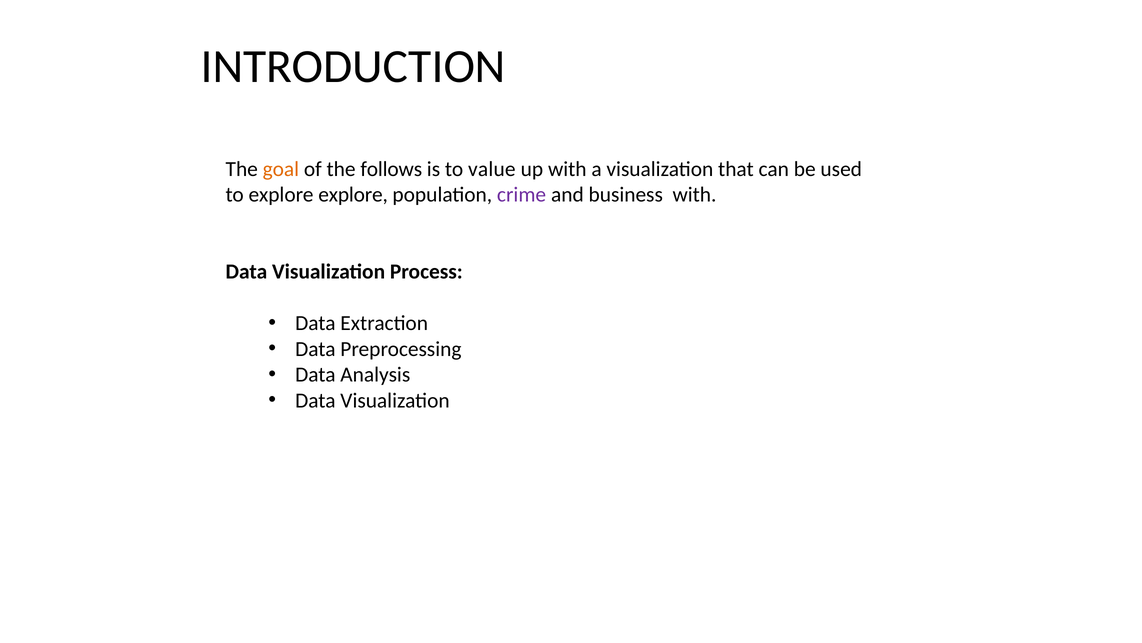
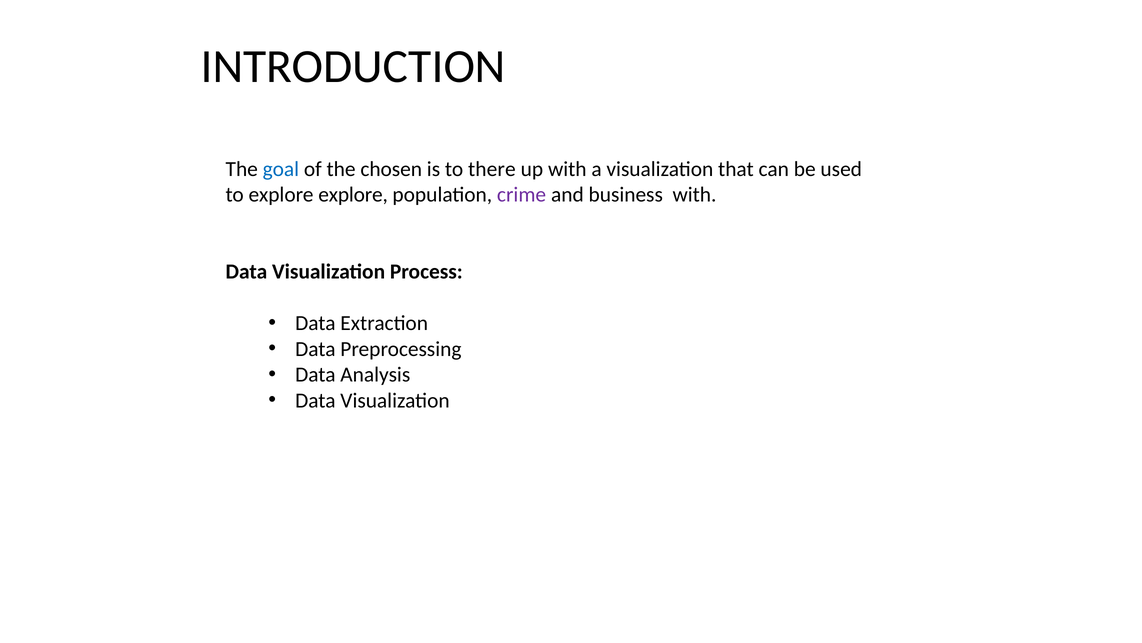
goal colour: orange -> blue
follows: follows -> chosen
value: value -> there
